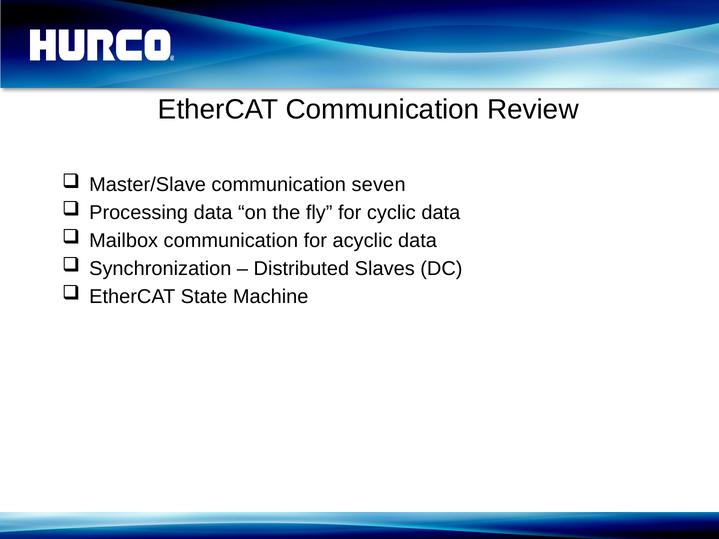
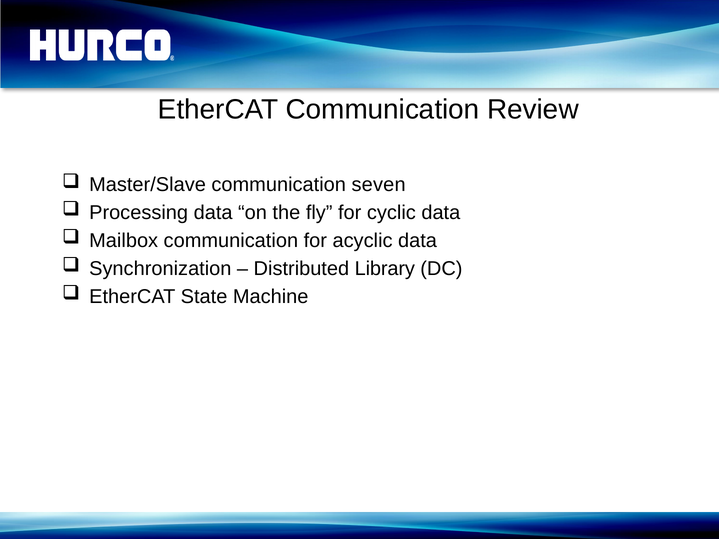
Slaves: Slaves -> Library
